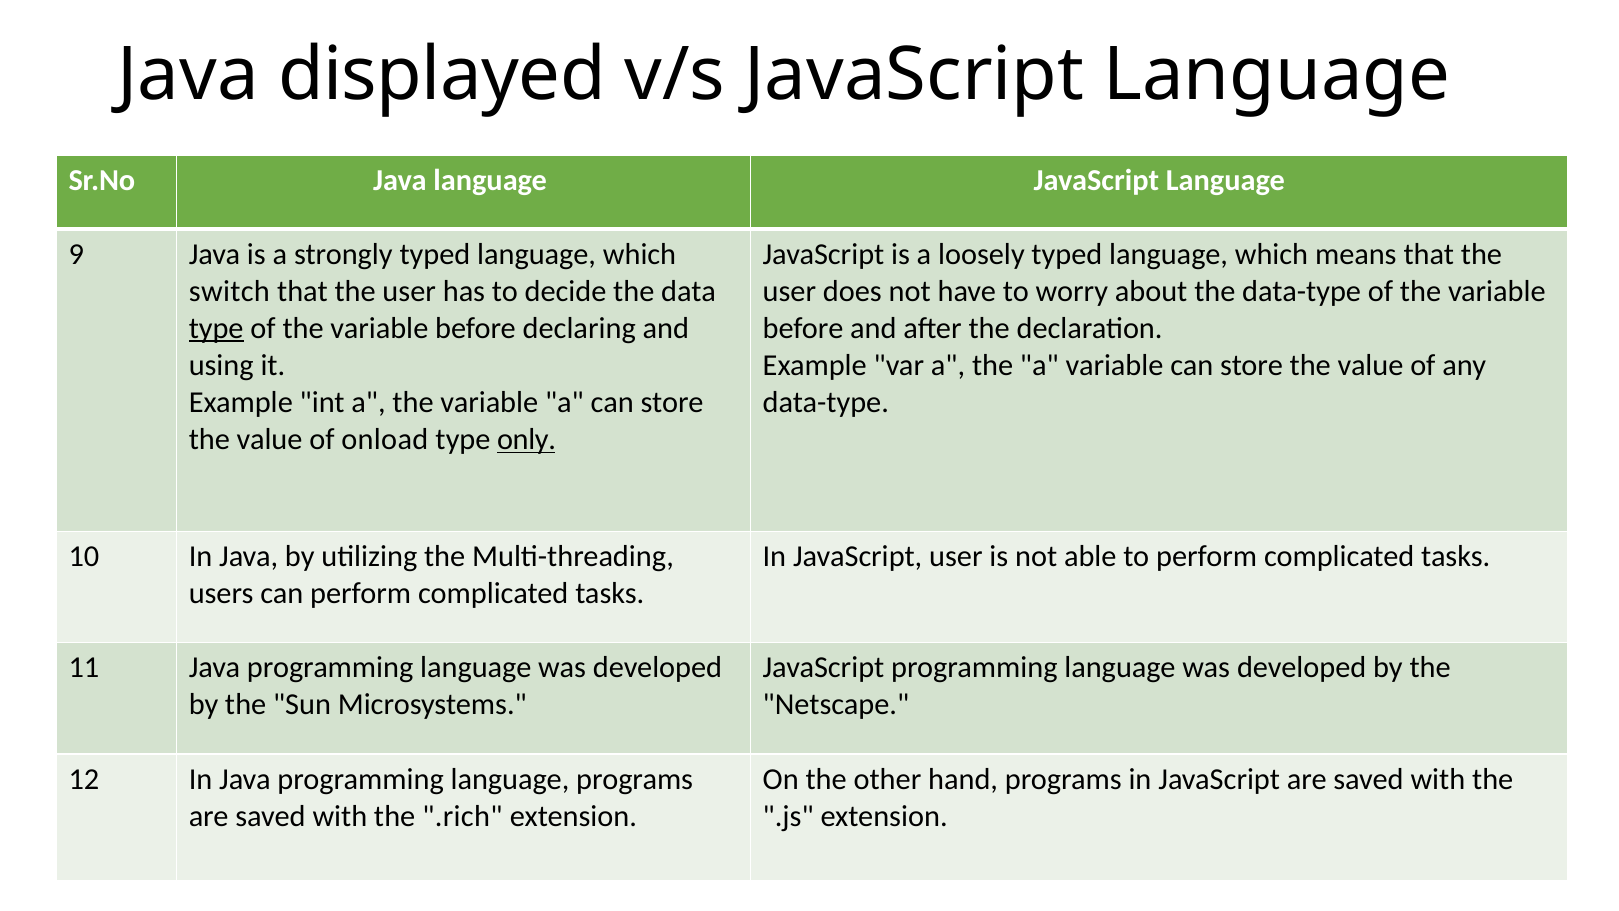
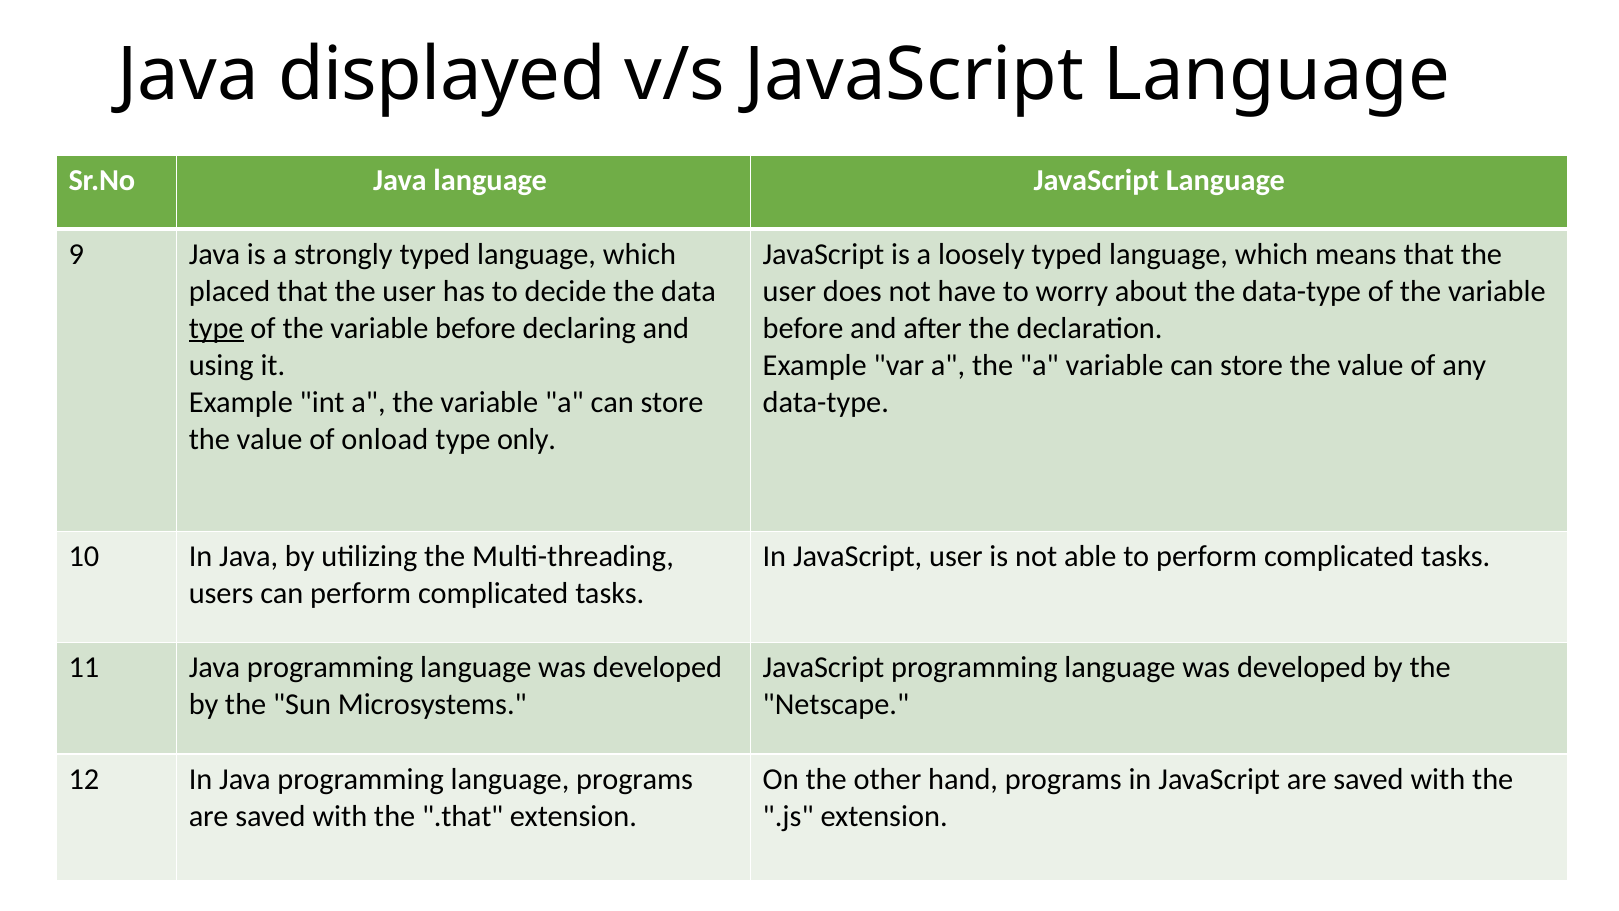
switch: switch -> placed
only underline: present -> none
.rich: .rich -> .that
